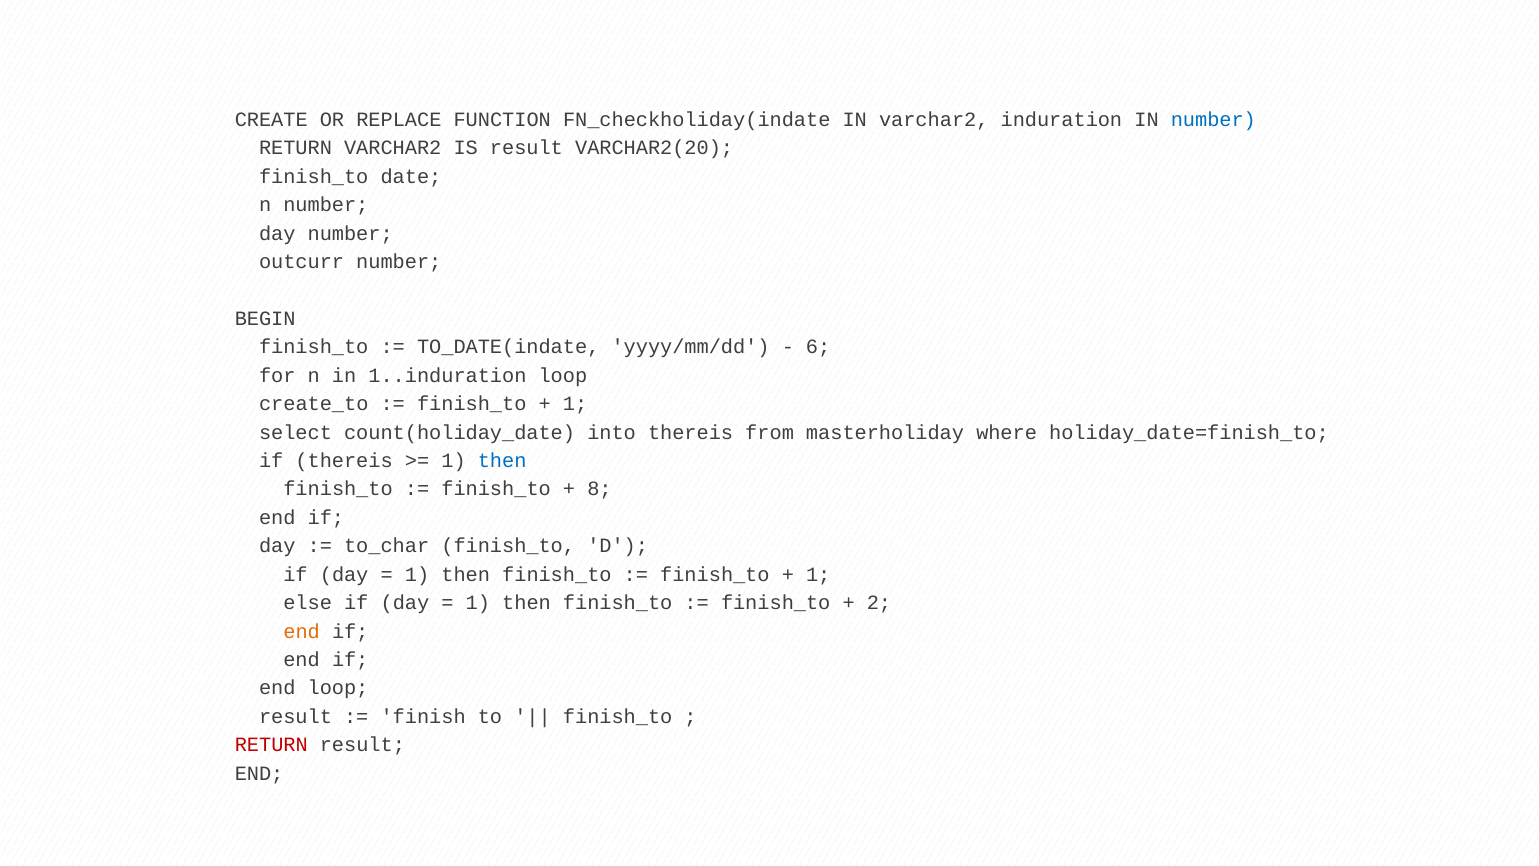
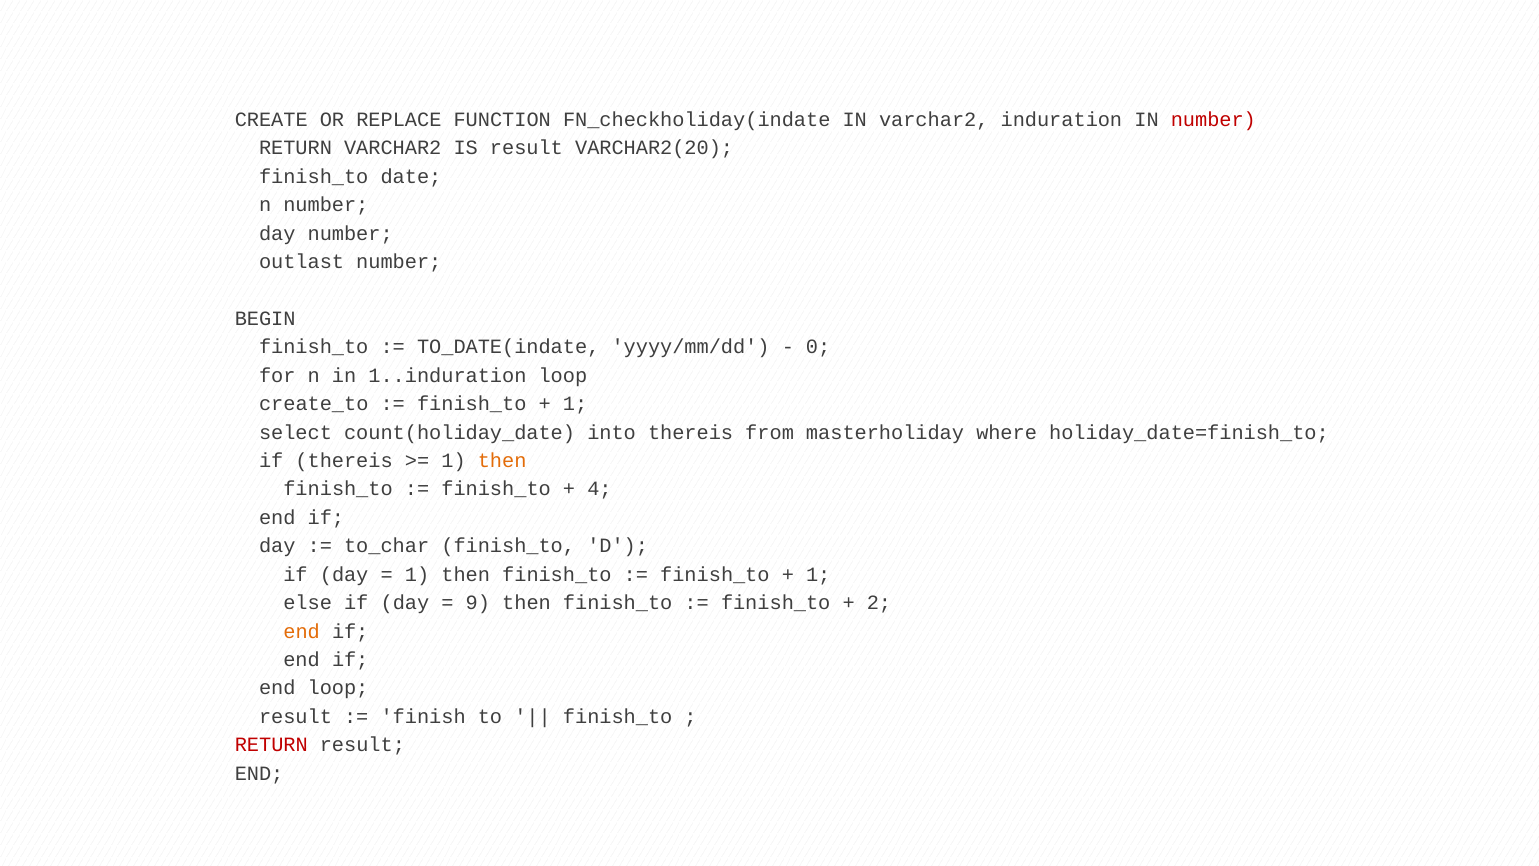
number at (1213, 120) colour: blue -> red
outcurr: outcurr -> outlast
6: 6 -> 0
then at (502, 461) colour: blue -> orange
8: 8 -> 4
1 at (478, 603): 1 -> 9
